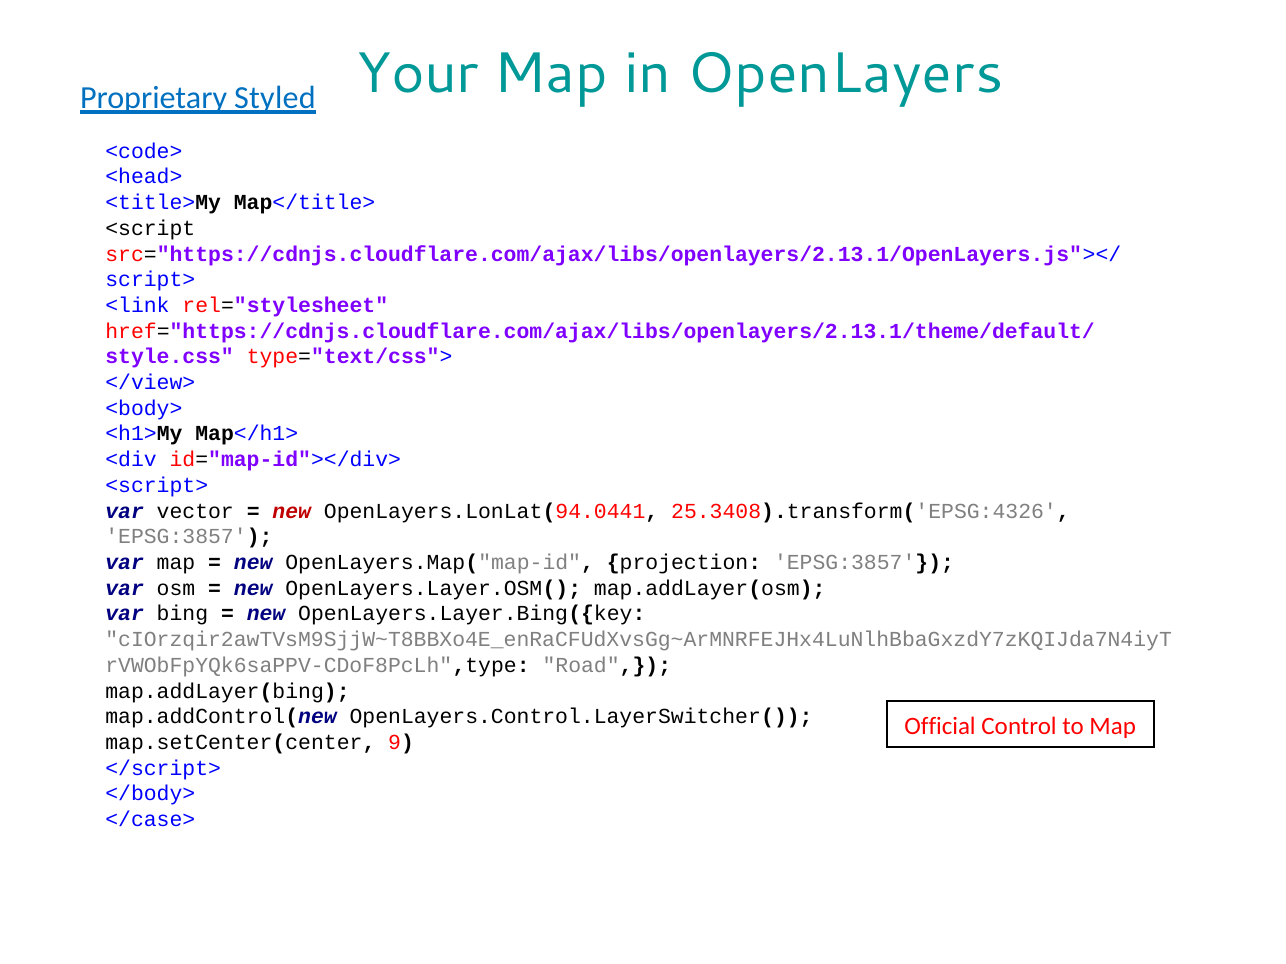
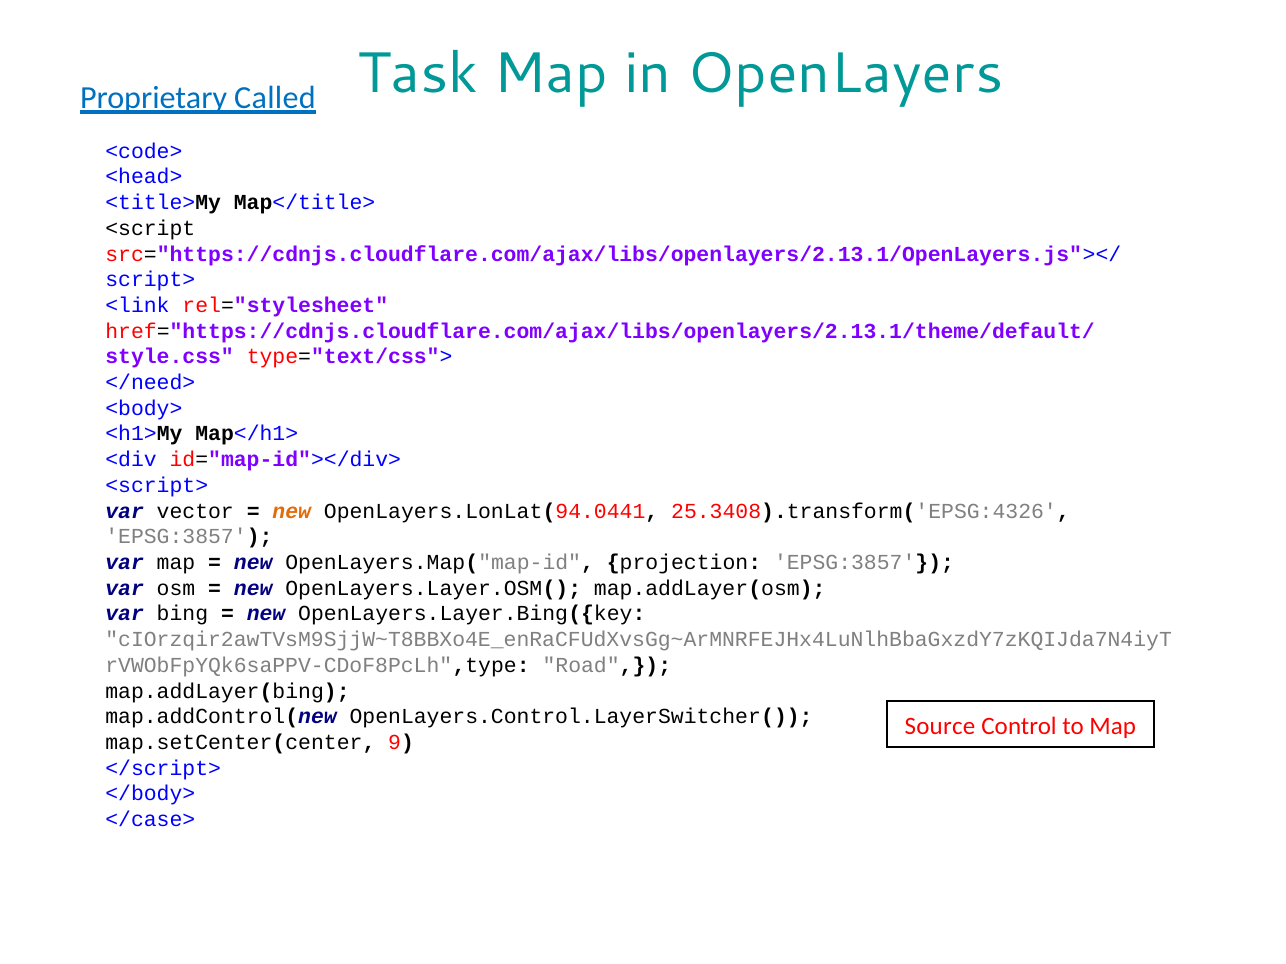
Your: Your -> Task
Styled: Styled -> Called
</view>: </view> -> </need>
new at (292, 511) colour: red -> orange
Official: Official -> Source
